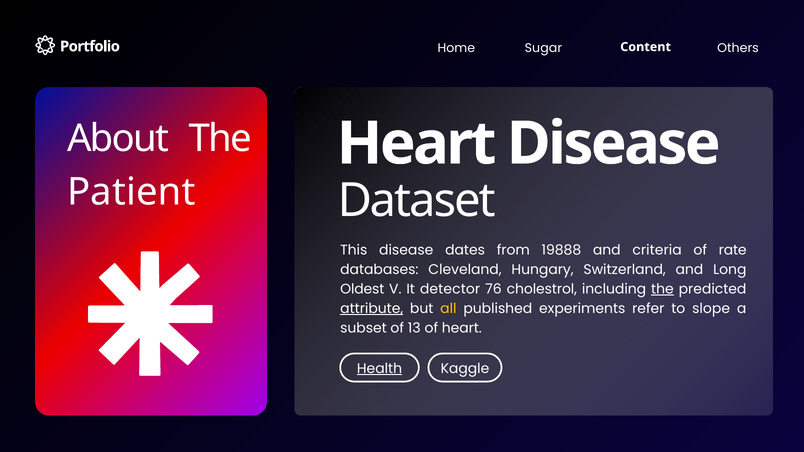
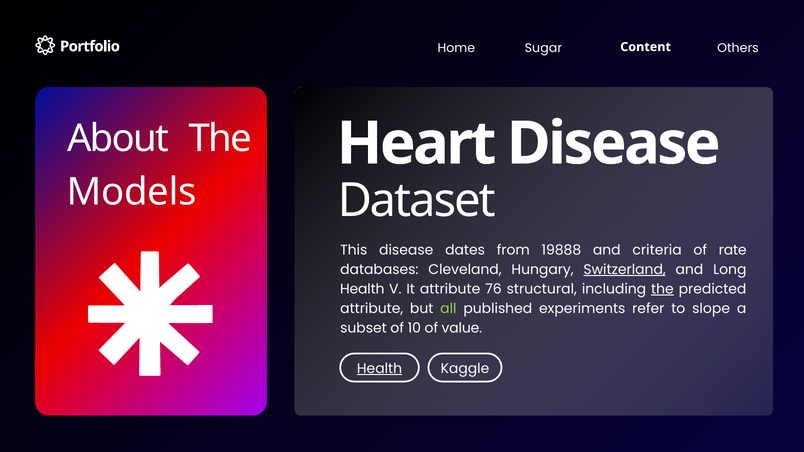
Patient: Patient -> Models
Switzerland underline: none -> present
Oldest at (362, 289): Oldest -> Health
It detector: detector -> attribute
cholestrol: cholestrol -> structural
attribute at (372, 309) underline: present -> none
all colour: yellow -> light green
13: 13 -> 10
of heart: heart -> value
